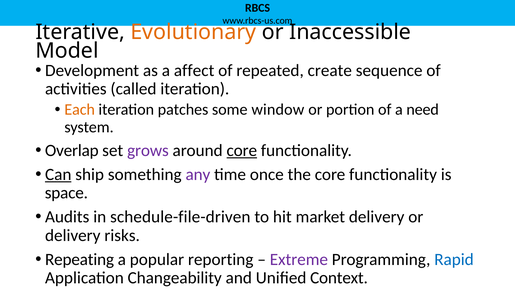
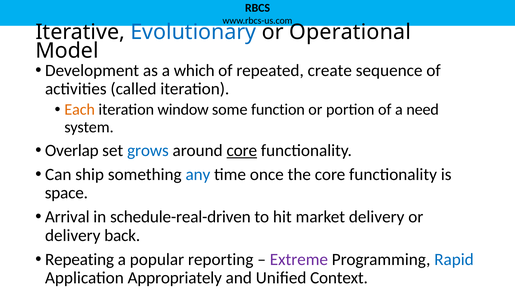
Evolutionary colour: orange -> blue
Inaccessible: Inaccessible -> Operational
affect: affect -> which
patches: patches -> window
window: window -> function
grows colour: purple -> blue
Can underline: present -> none
any colour: purple -> blue
Audits: Audits -> Arrival
schedule-file-driven: schedule-file-driven -> schedule-real-driven
risks: risks -> back
Changeability: Changeability -> Appropriately
